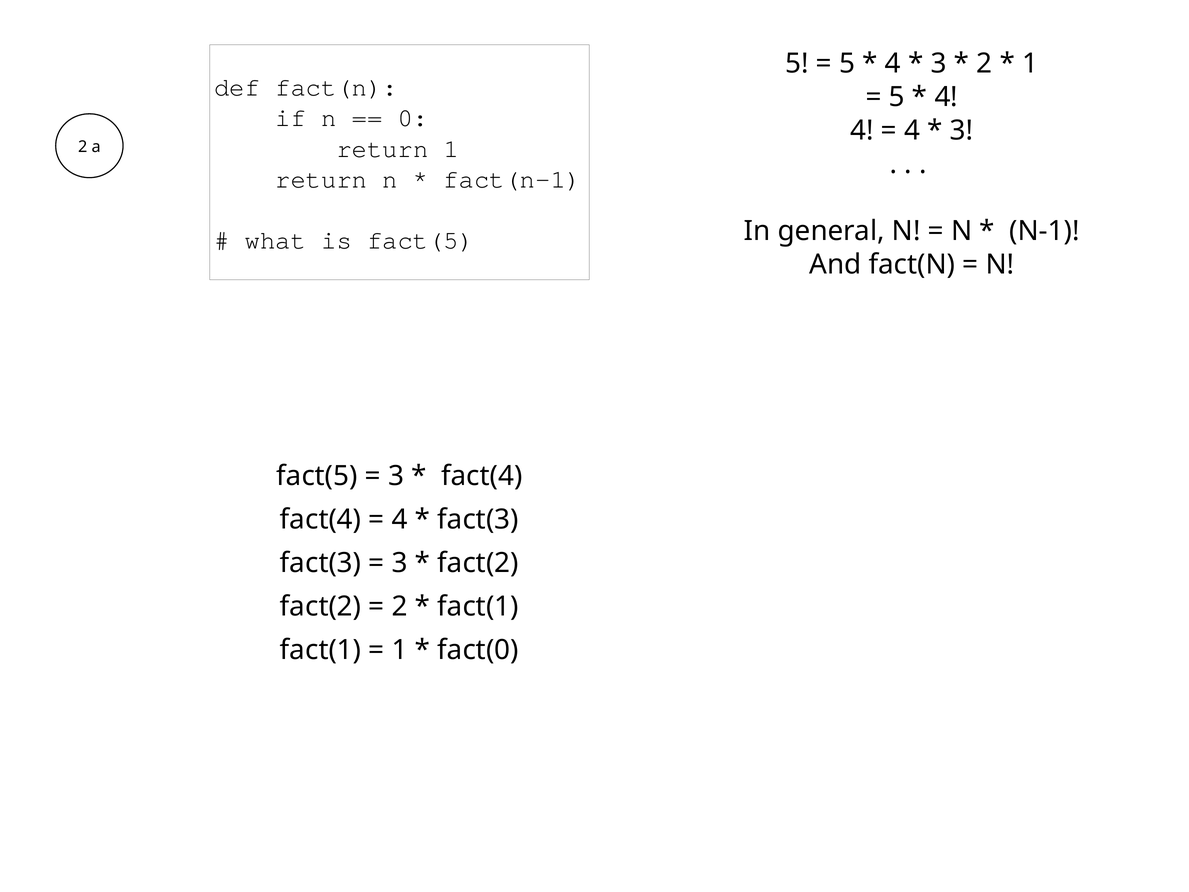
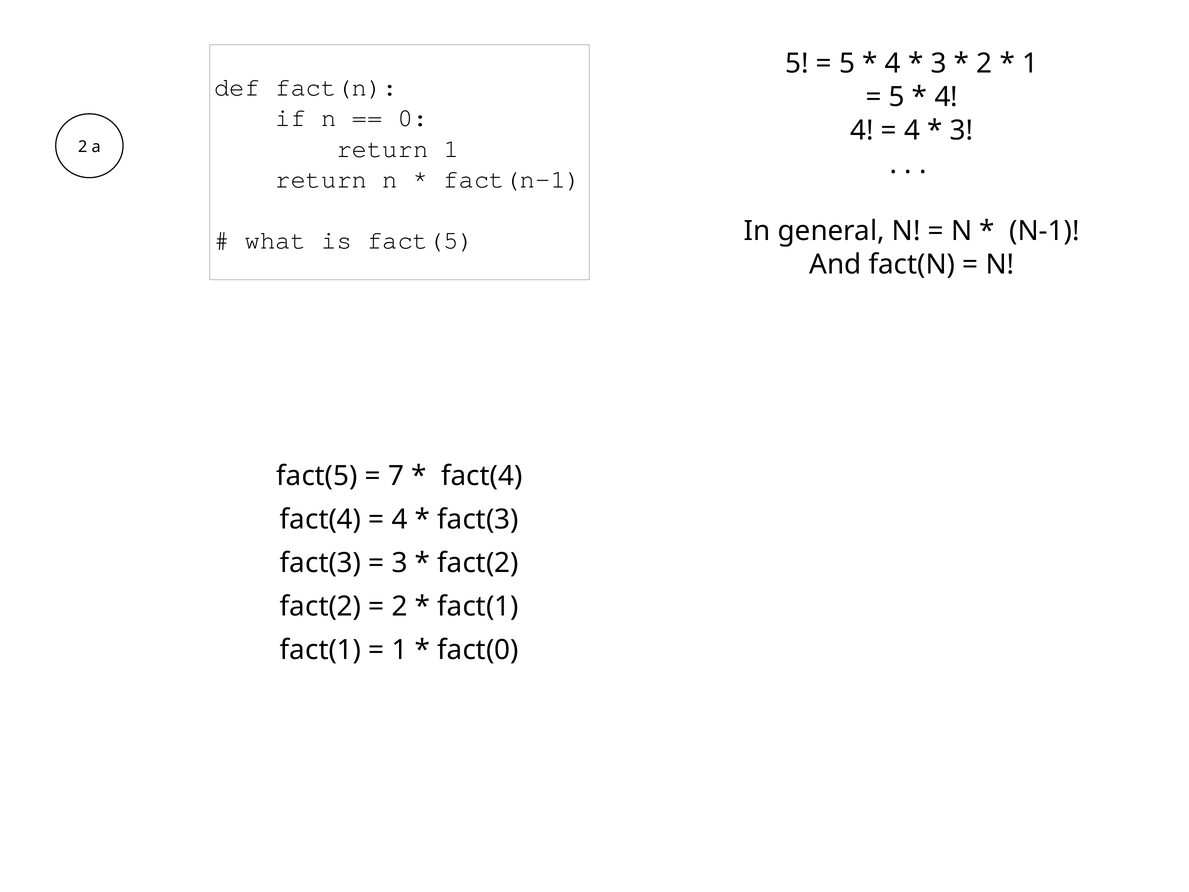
3 at (396, 476): 3 -> 7
